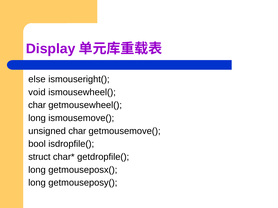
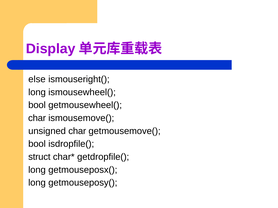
void at (37, 92): void -> long
char at (37, 105): char -> bool
long at (37, 118): long -> char
